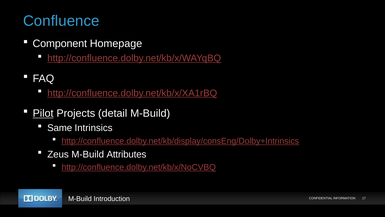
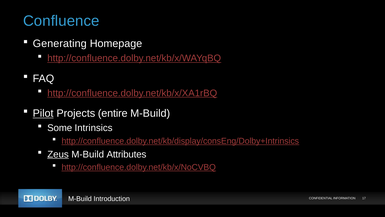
Component: Component -> Generating
detail: detail -> entire
Same: Same -> Some
Zeus underline: none -> present
